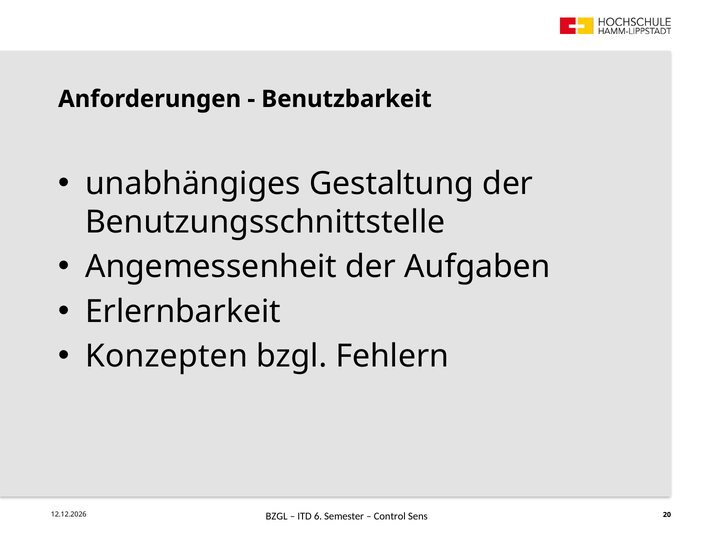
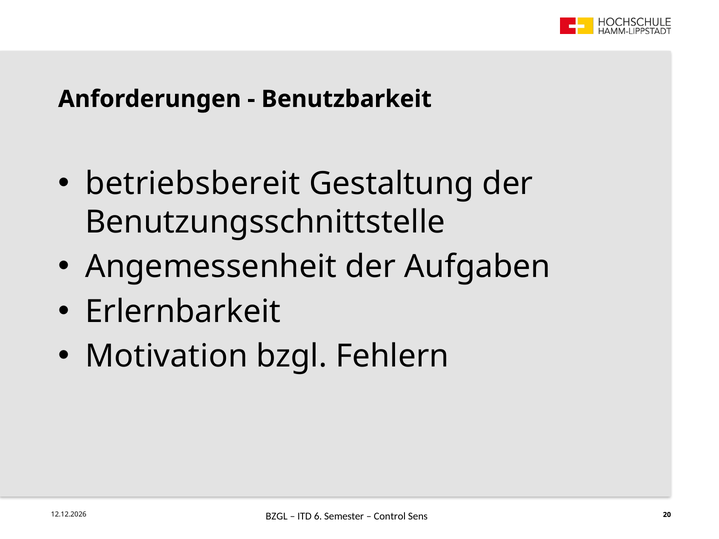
unabhängiges: unabhängiges -> betriebsbereit
Konzepten: Konzepten -> Motivation
